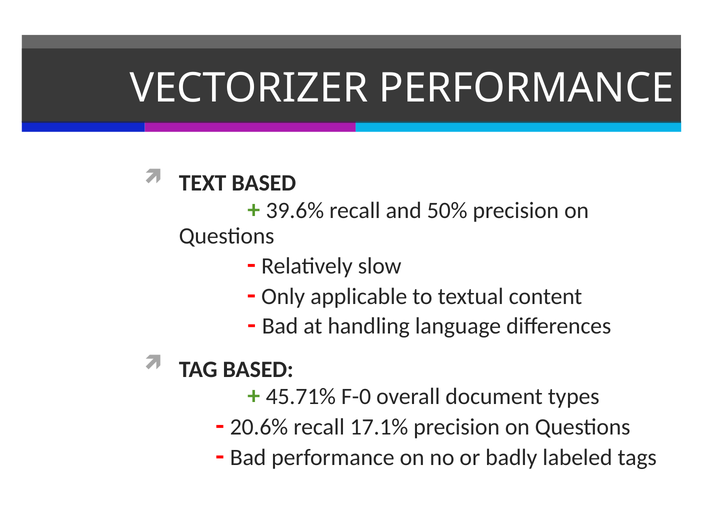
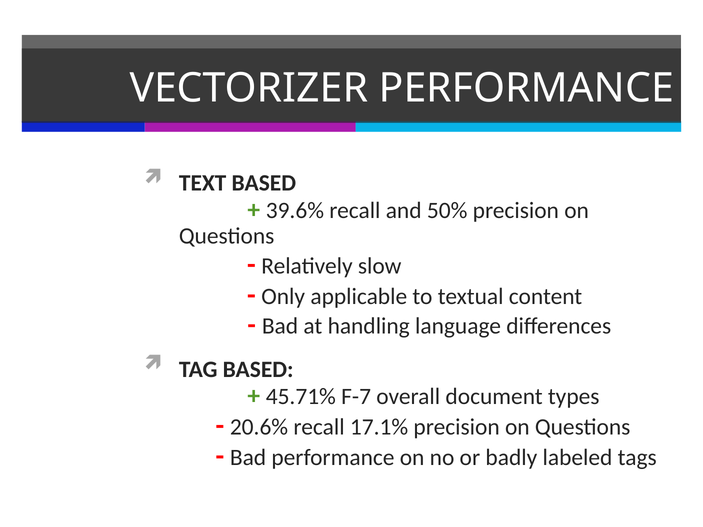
F-0: F-0 -> F-7
